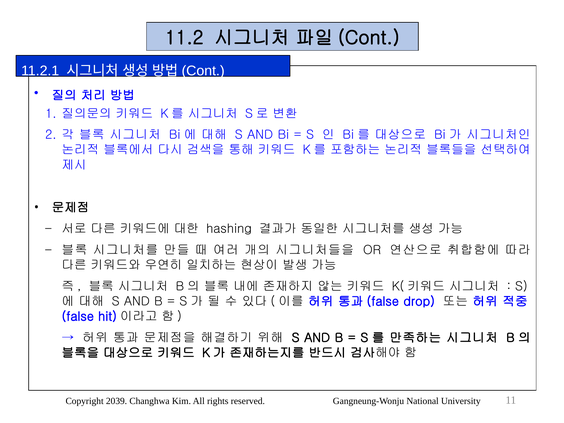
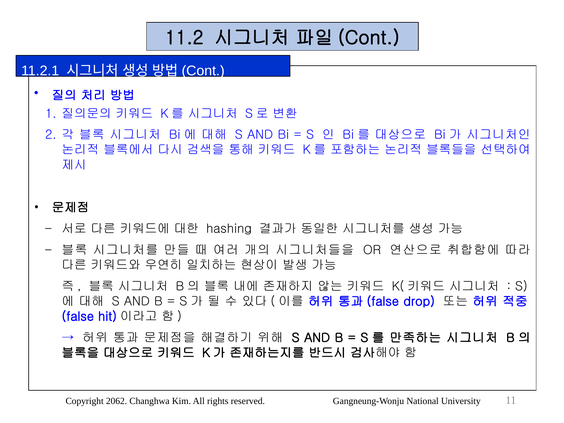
2039: 2039 -> 2062
